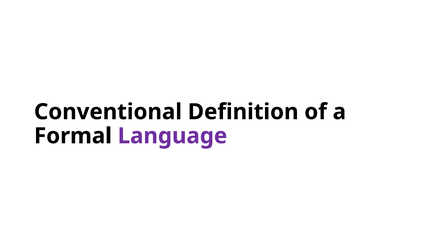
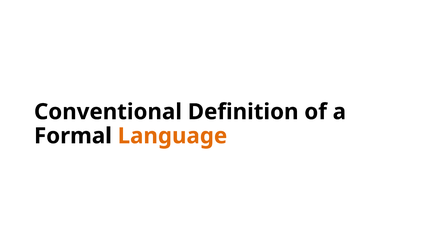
Language colour: purple -> orange
